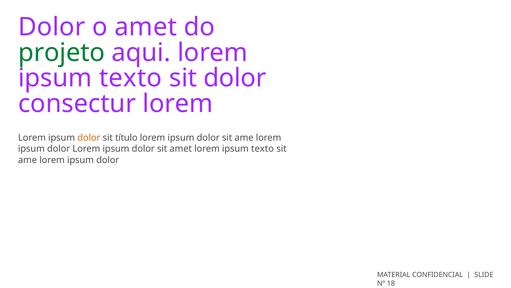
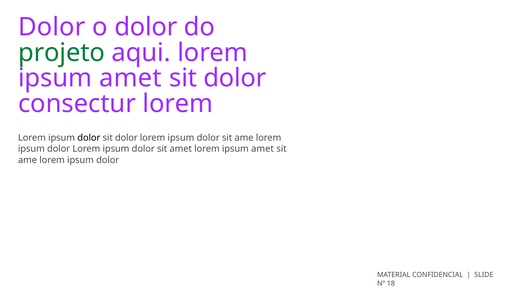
o amet: amet -> dolor
texto at (131, 78): texto -> amet
dolor at (89, 138) colour: orange -> black
título at (126, 138): título -> dolor
amet lorem ipsum texto: texto -> amet
